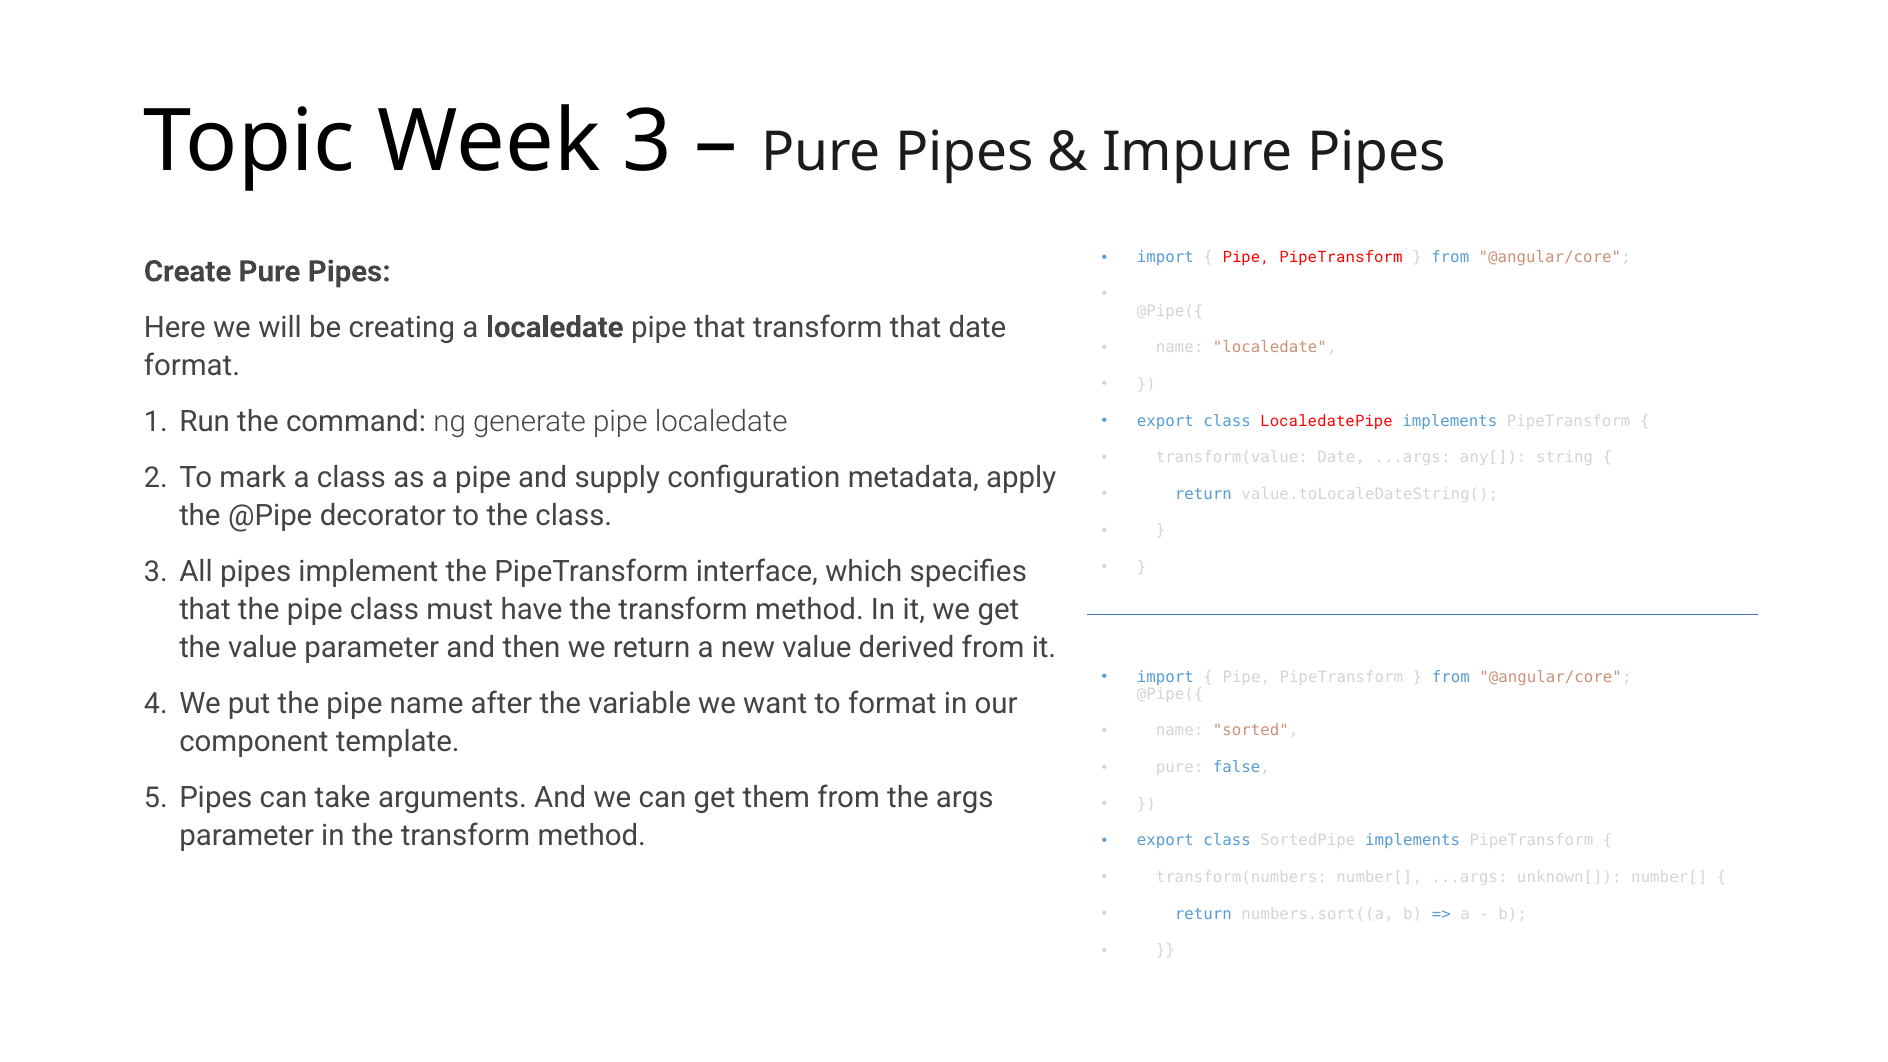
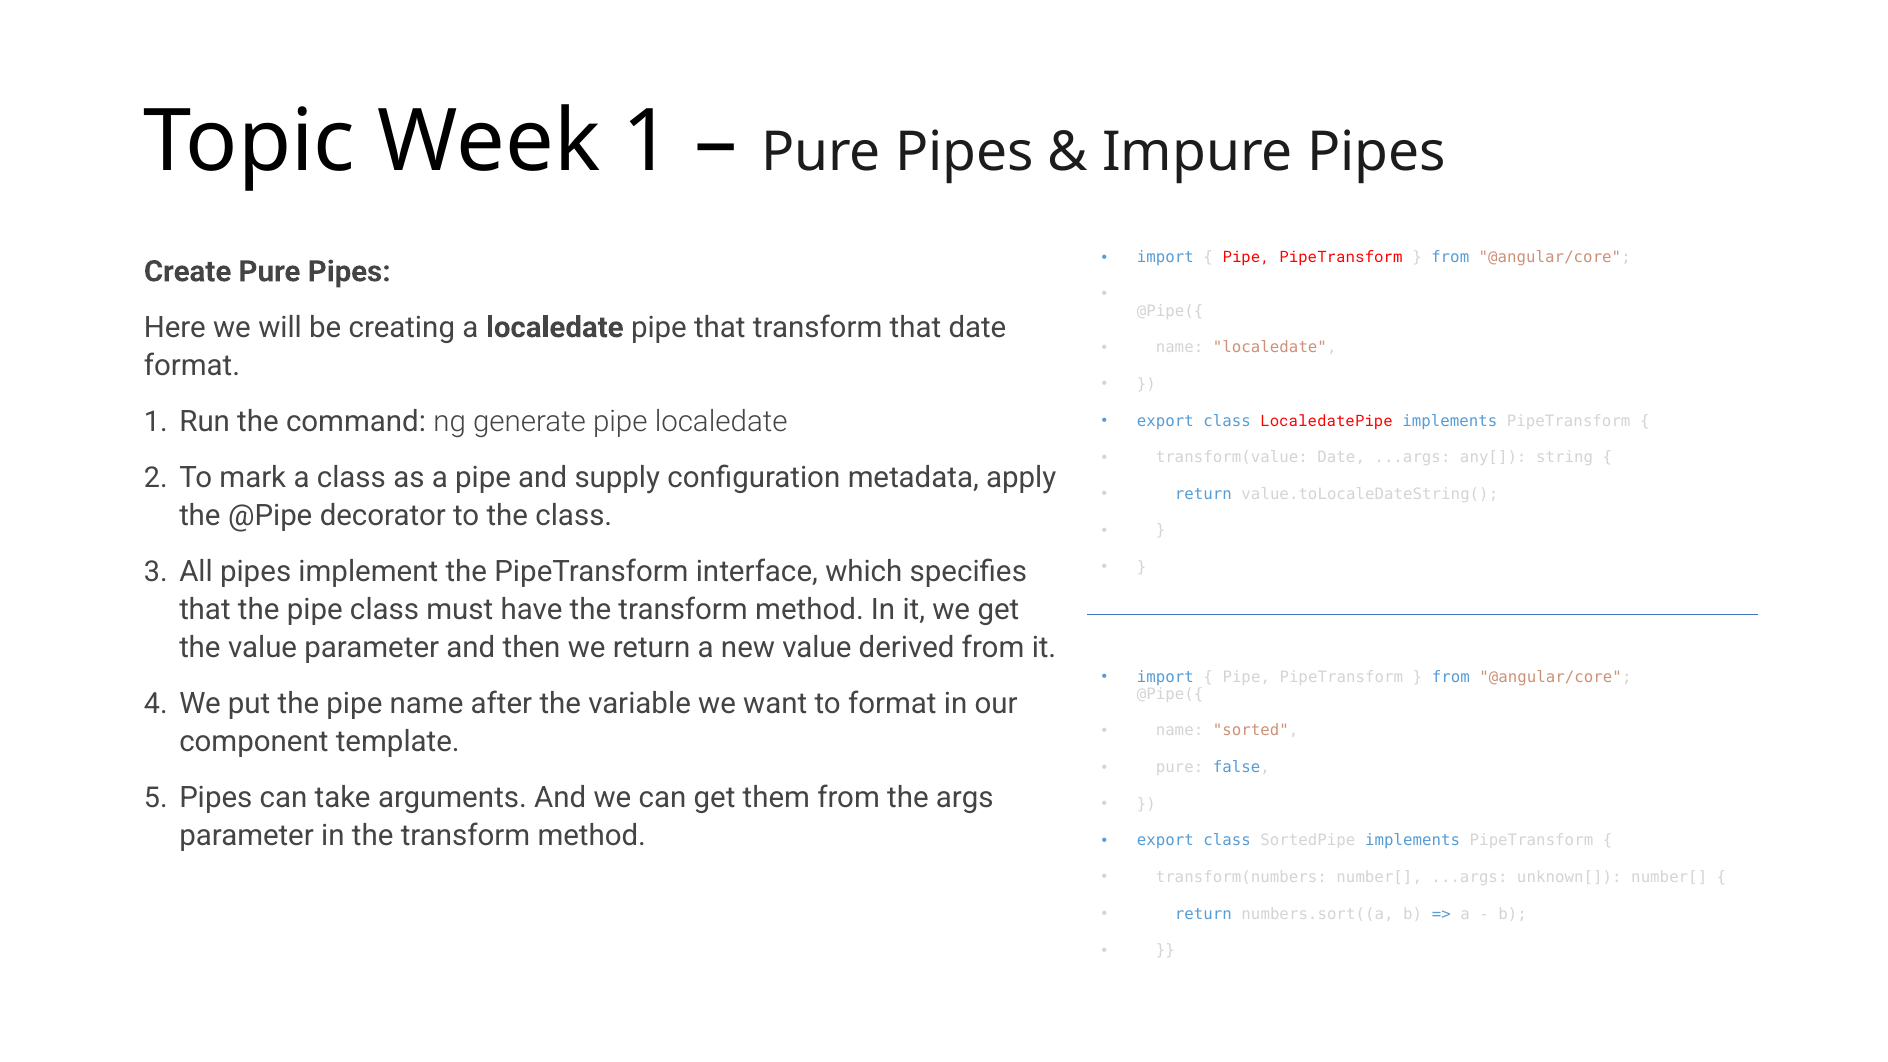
Week 3: 3 -> 1
